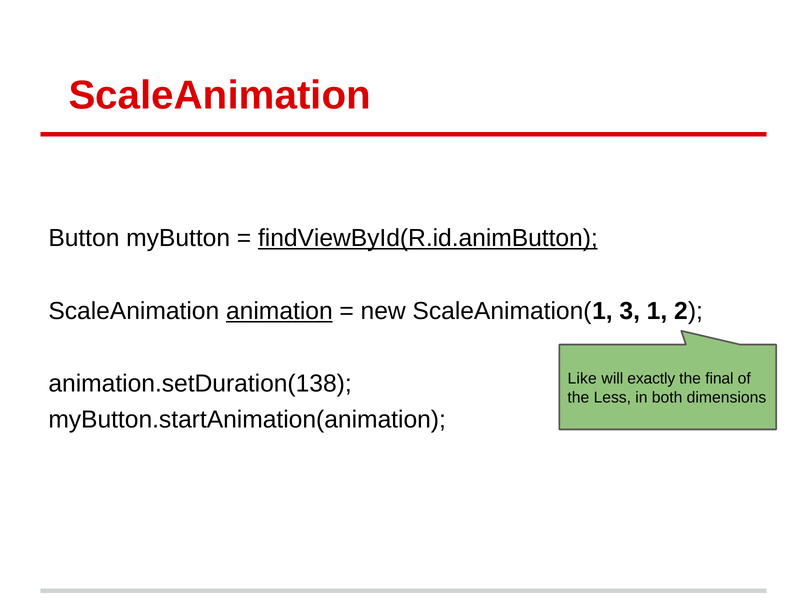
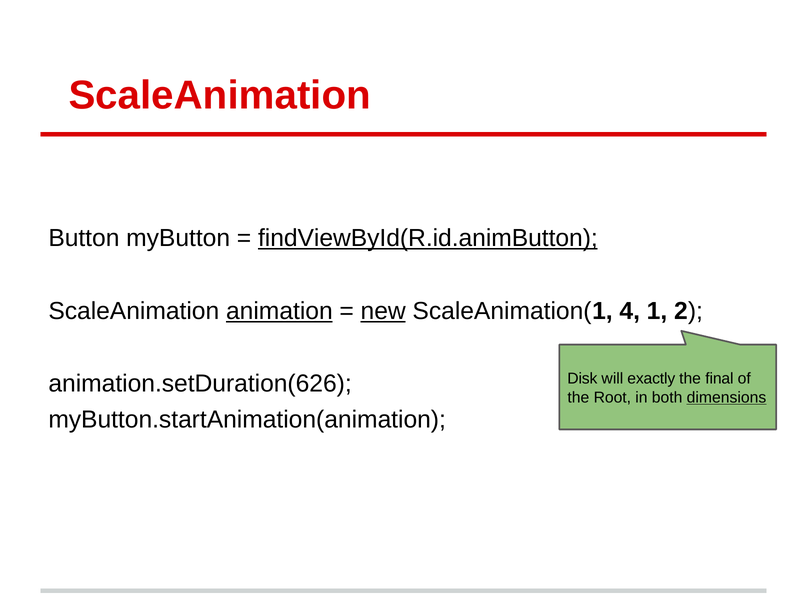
new underline: none -> present
3: 3 -> 4
Like: Like -> Disk
animation.setDuration(138: animation.setDuration(138 -> animation.setDuration(626
Less: Less -> Root
dimensions underline: none -> present
